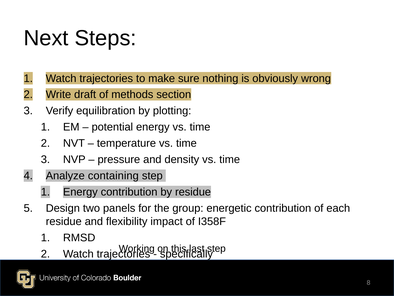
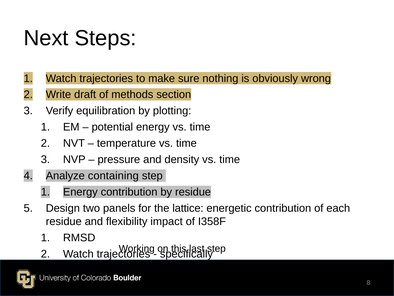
group: group -> lattice
